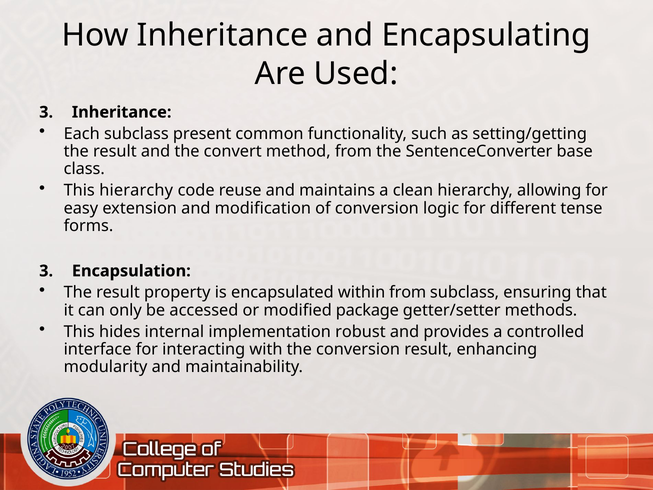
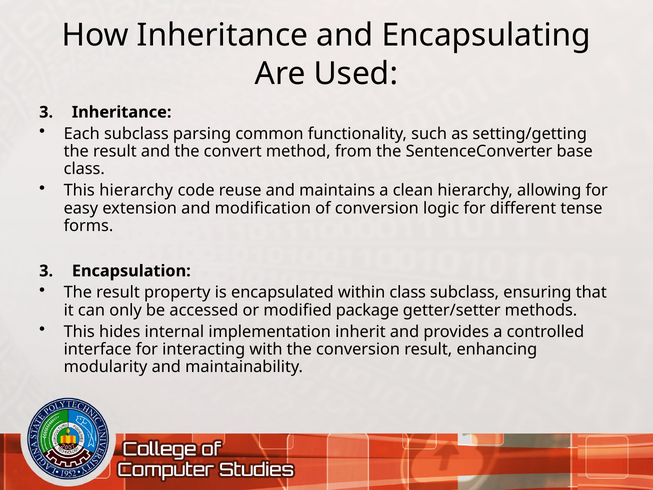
present: present -> parsing
within from: from -> class
robust: robust -> inherit
